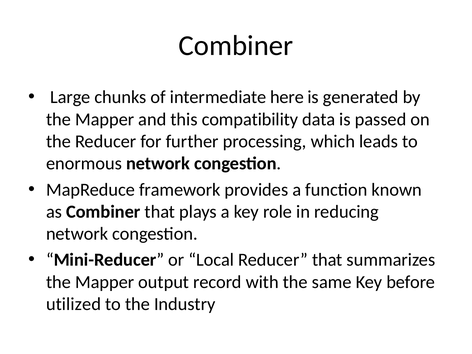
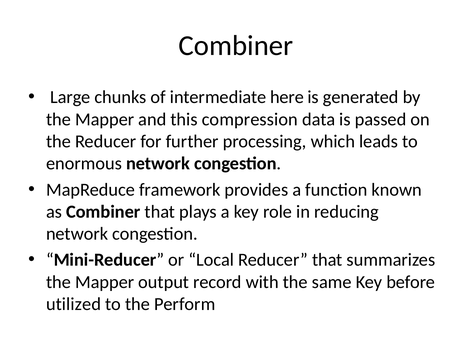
compatibility: compatibility -> compression
Industry: Industry -> Perform
